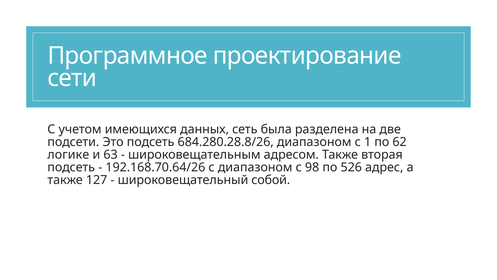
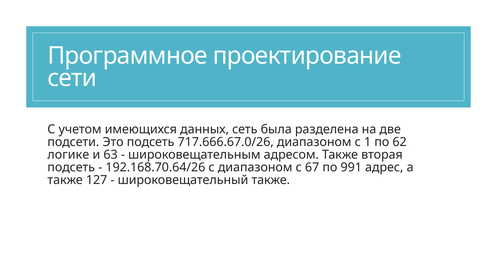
684.280.28.8/26: 684.280.28.8/26 -> 717.666.67.0/26
98: 98 -> 67
526: 526 -> 991
широковещательный собой: собой -> также
